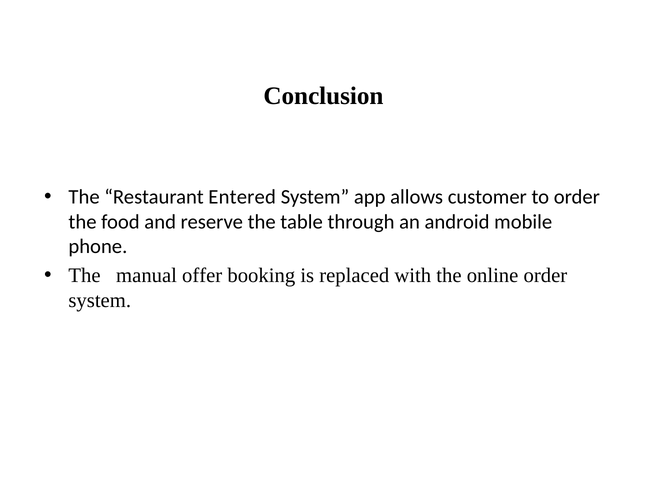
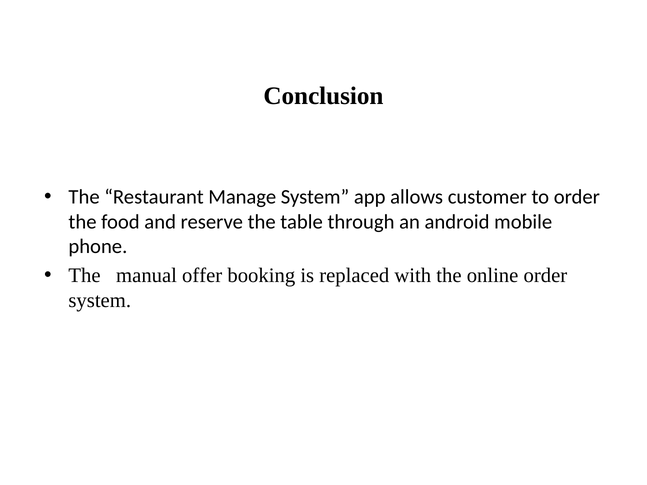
Entered: Entered -> Manage
